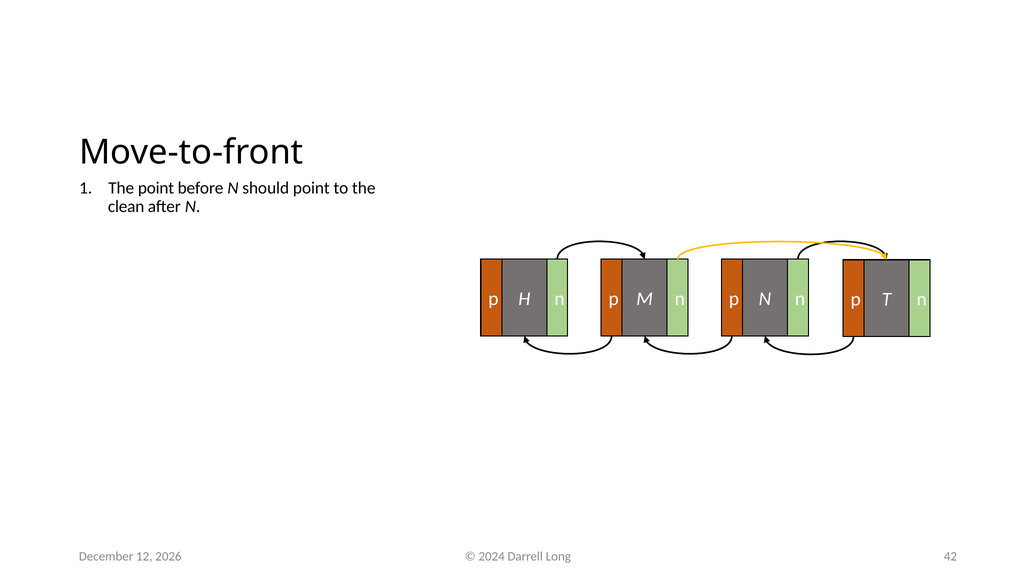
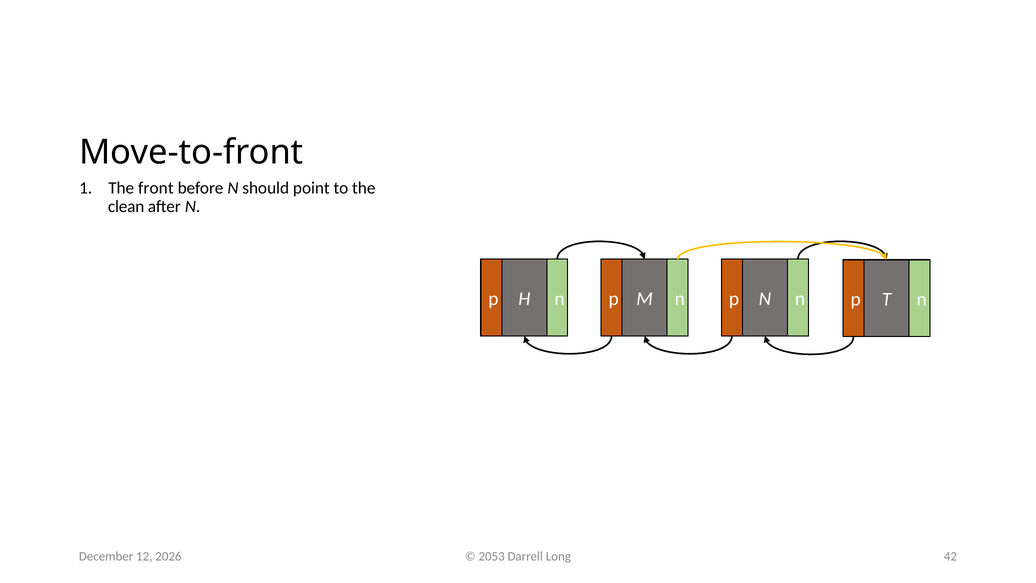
The point: point -> front
2024: 2024 -> 2053
